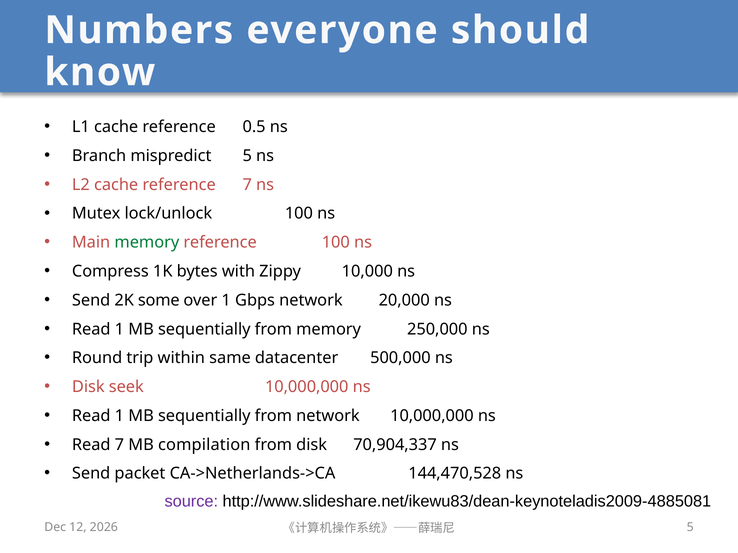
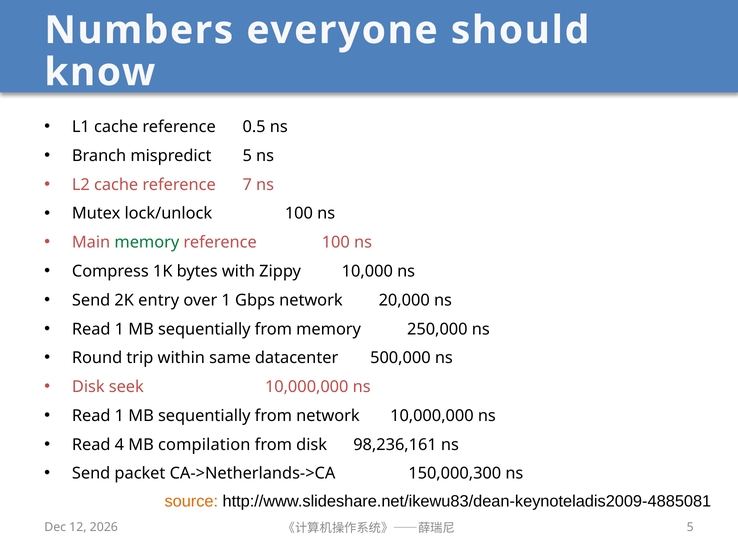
some: some -> entry
Read 7: 7 -> 4
70,904,337: 70,904,337 -> 98,236,161
144,470,528: 144,470,528 -> 150,000,300
source colour: purple -> orange
